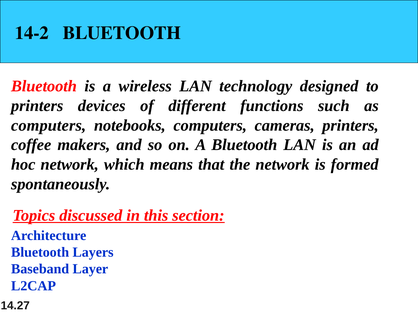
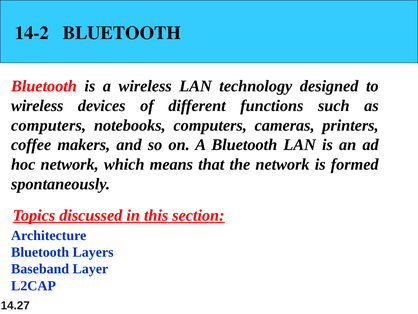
printers at (37, 106): printers -> wireless
